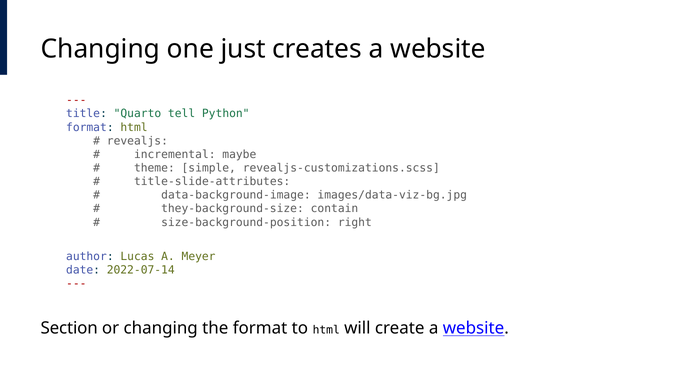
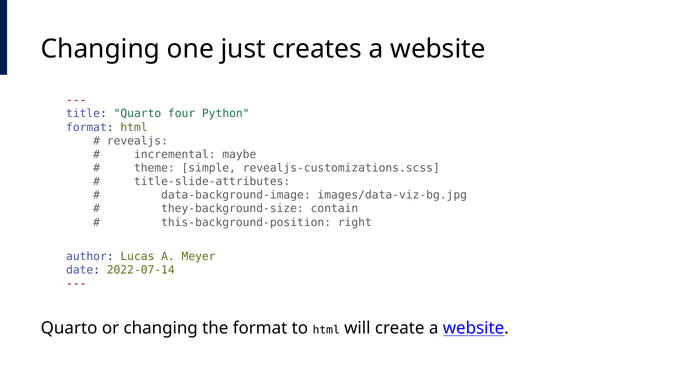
tell: tell -> four
size-background-position: size-background-position -> this-background-position
Section at (69, 327): Section -> Quarto
